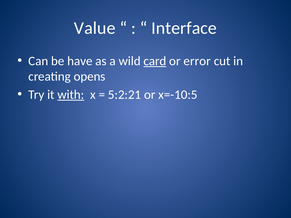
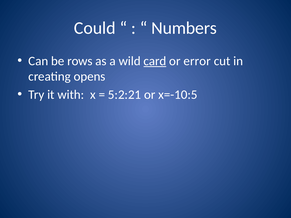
Value: Value -> Could
Interface: Interface -> Numbers
have: have -> rows
with underline: present -> none
